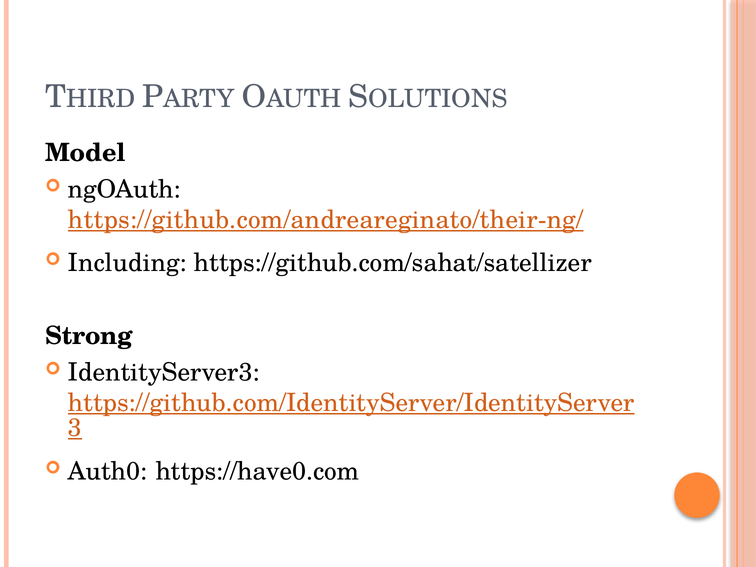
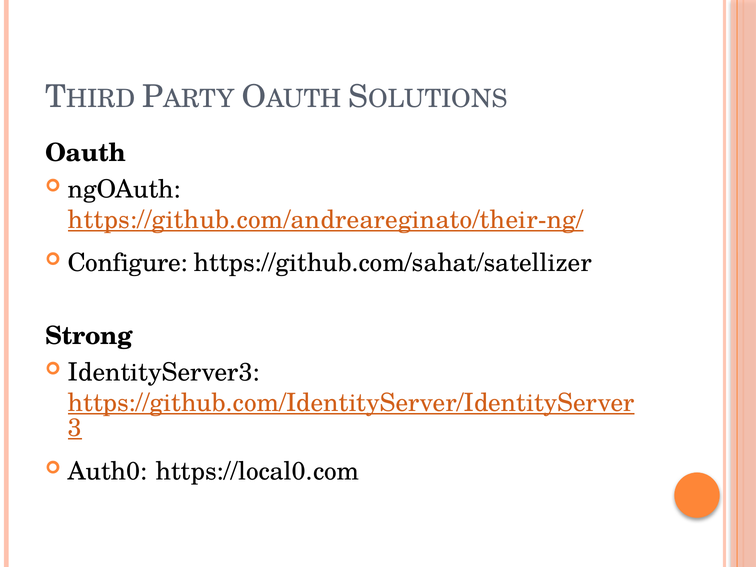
Model: Model -> Oauth
Including: Including -> Configure
https://have0.com: https://have0.com -> https://local0.com
